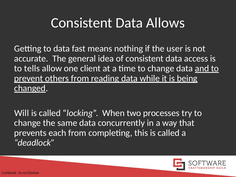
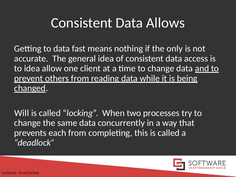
user: user -> only
to tells: tells -> idea
